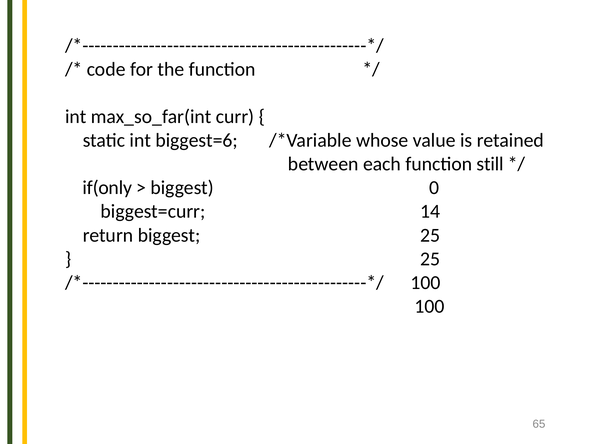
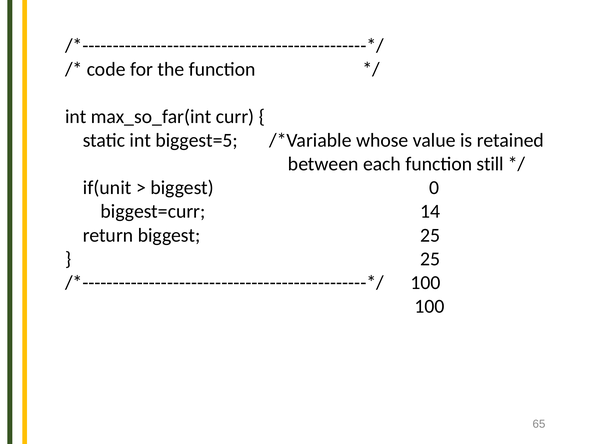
biggest=6: biggest=6 -> biggest=5
if(only: if(only -> if(unit
